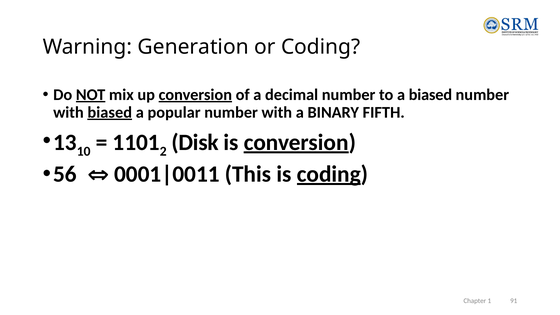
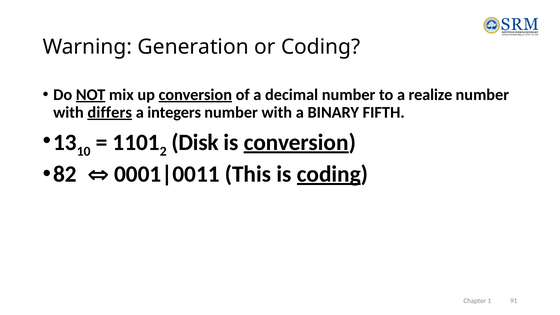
a biased: biased -> realize
with biased: biased -> differs
popular: popular -> integers
56: 56 -> 82
